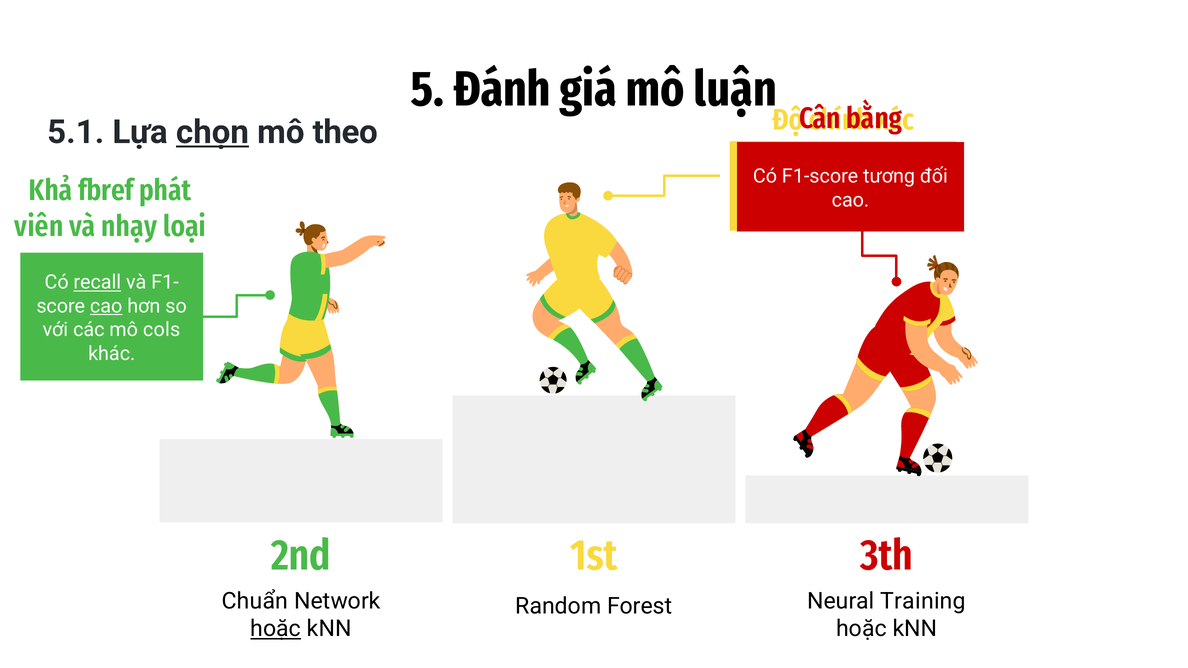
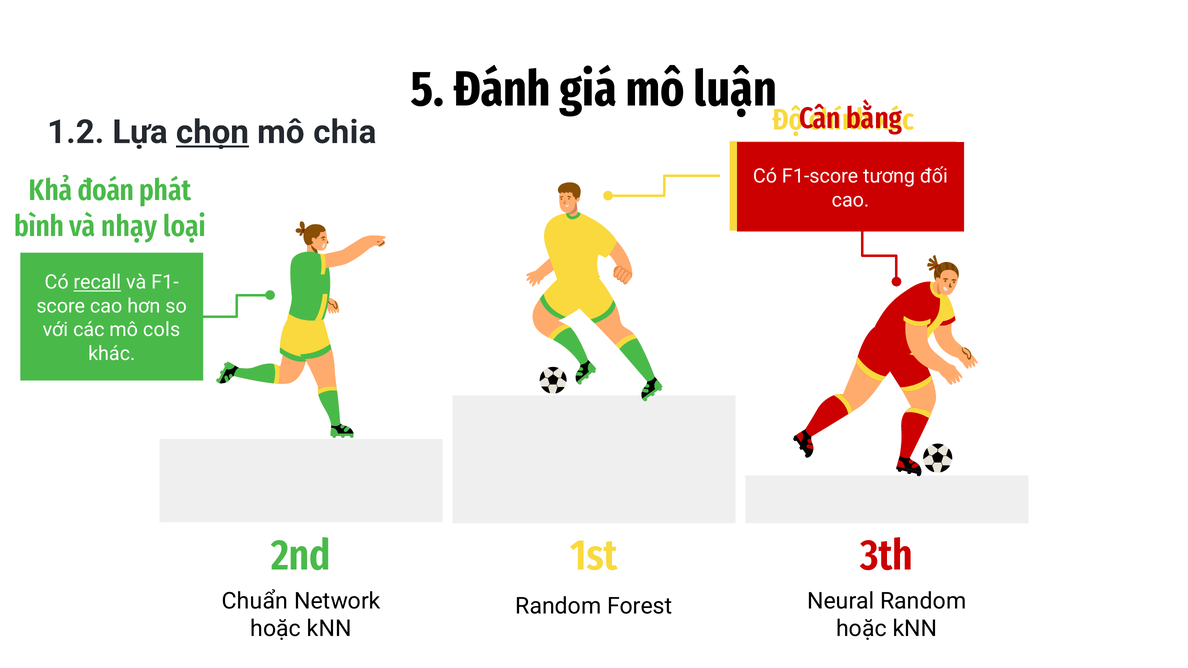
5.1: 5.1 -> 1.2
theo: theo -> chia
fbref: fbref -> đoán
viên: viên -> bình
cao at (106, 306) underline: present -> none
Neural Training: Training -> Random
hoặc at (276, 629) underline: present -> none
